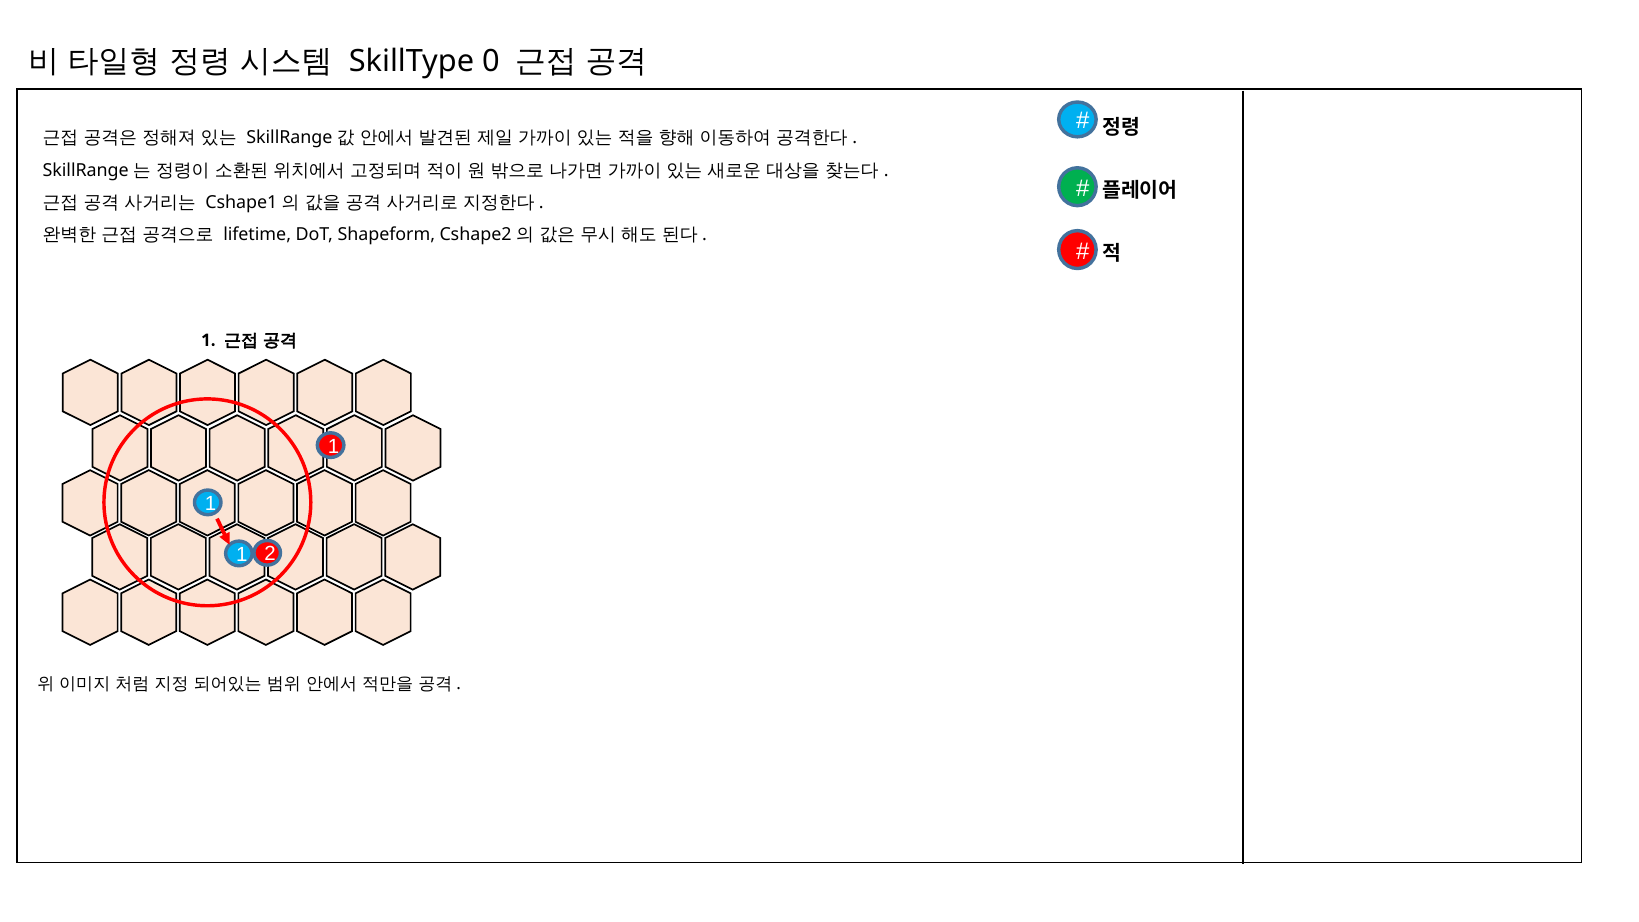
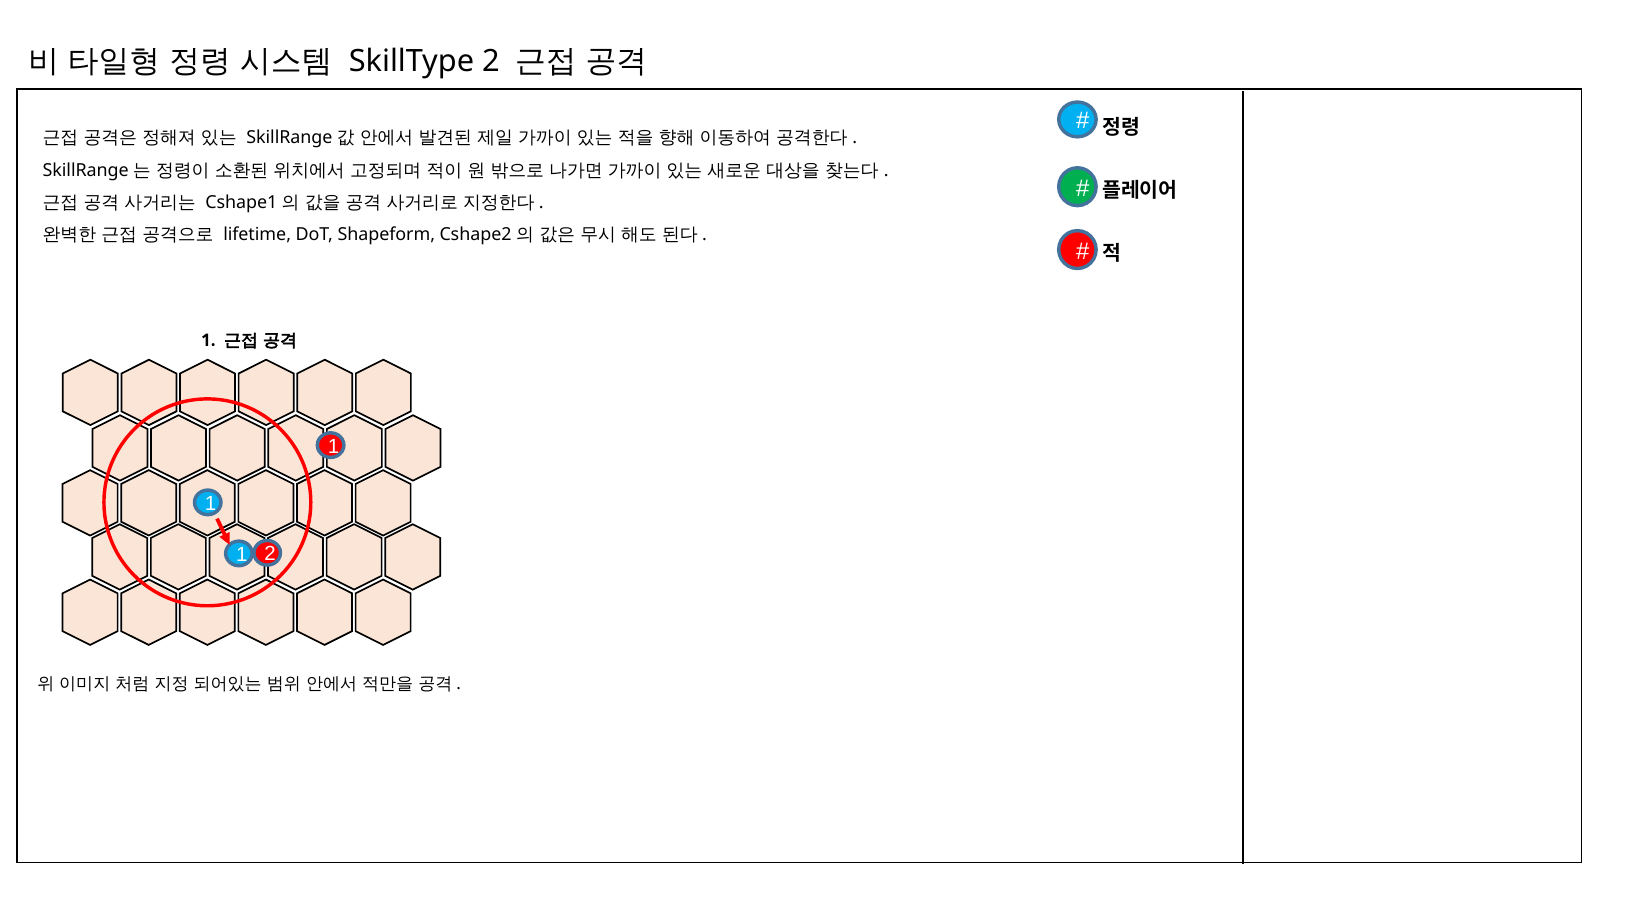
SkillType 0: 0 -> 2
